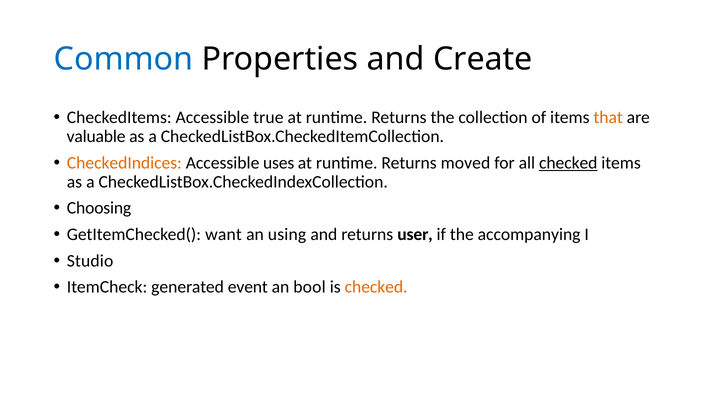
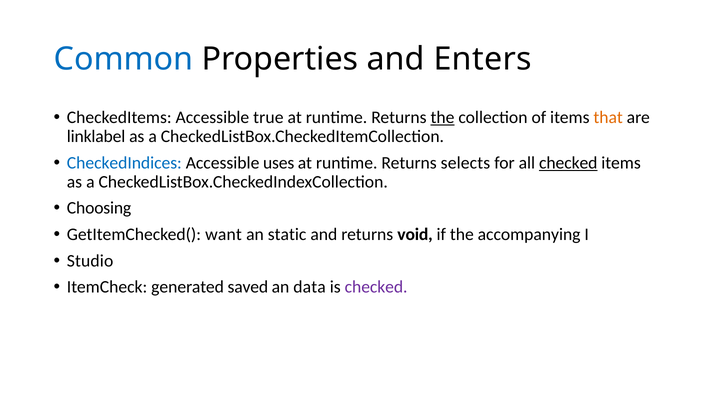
Create: Create -> Enters
the at (442, 117) underline: none -> present
valuable: valuable -> linklabel
CheckedIndices colour: orange -> blue
moved: moved -> selects
using: using -> static
user: user -> void
event: event -> saved
bool: bool -> data
checked at (376, 287) colour: orange -> purple
